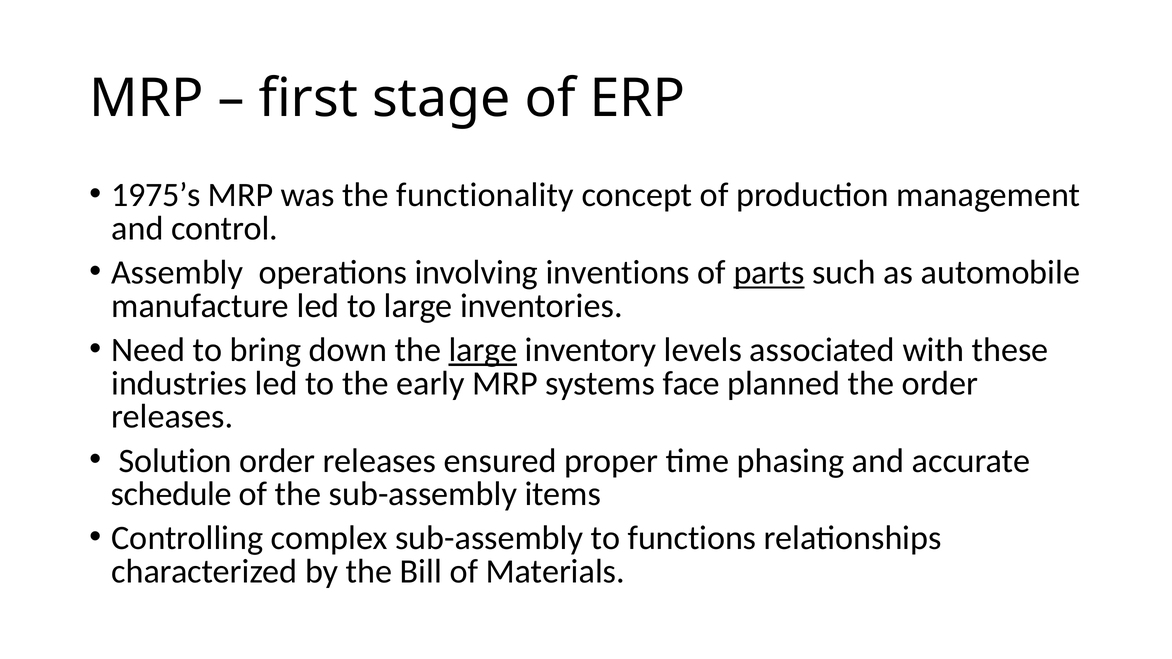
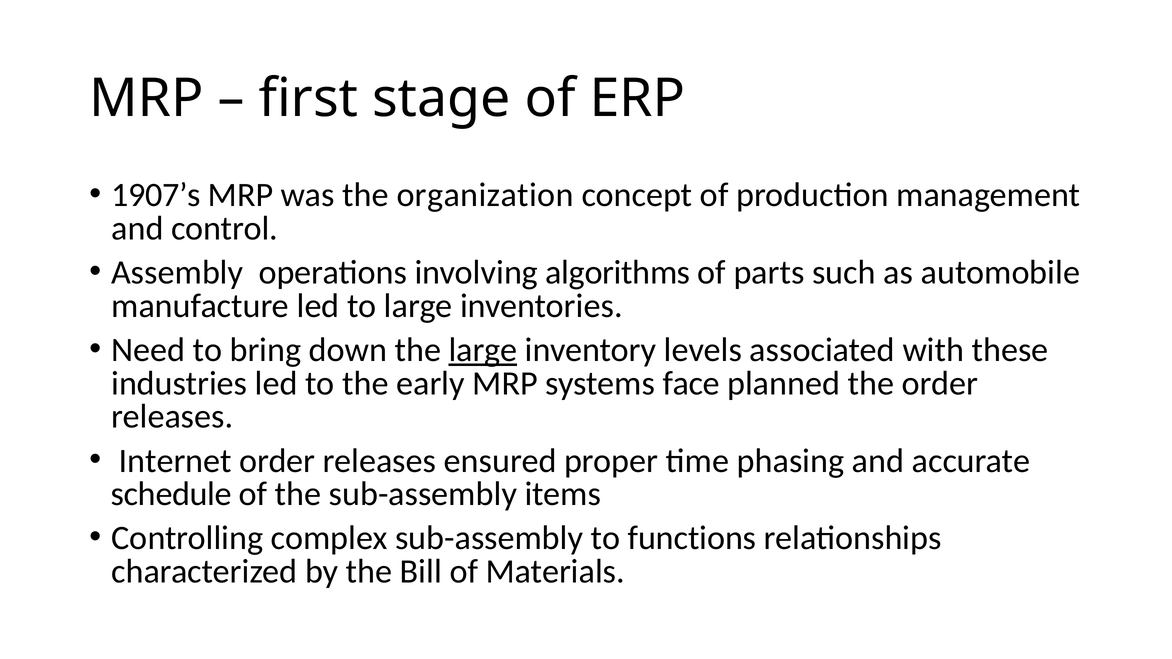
1975’s: 1975’s -> 1907’s
functionality: functionality -> organization
inventions: inventions -> algorithms
parts underline: present -> none
Solution: Solution -> Internet
